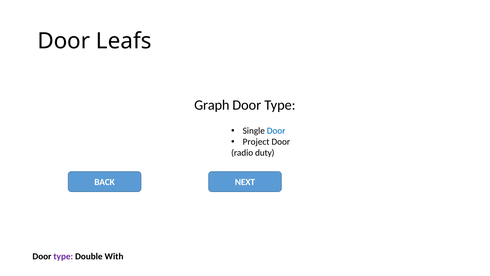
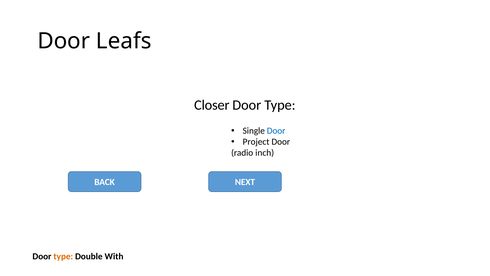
Graph: Graph -> Closer
duty: duty -> inch
type at (63, 256) colour: purple -> orange
